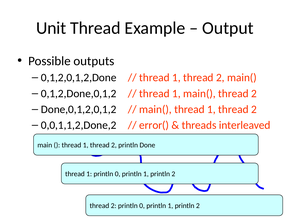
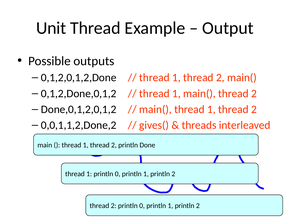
error(: error( -> gives(
